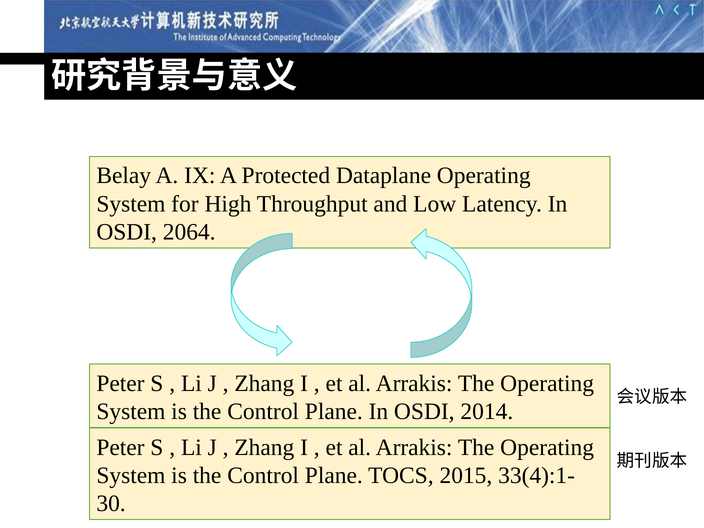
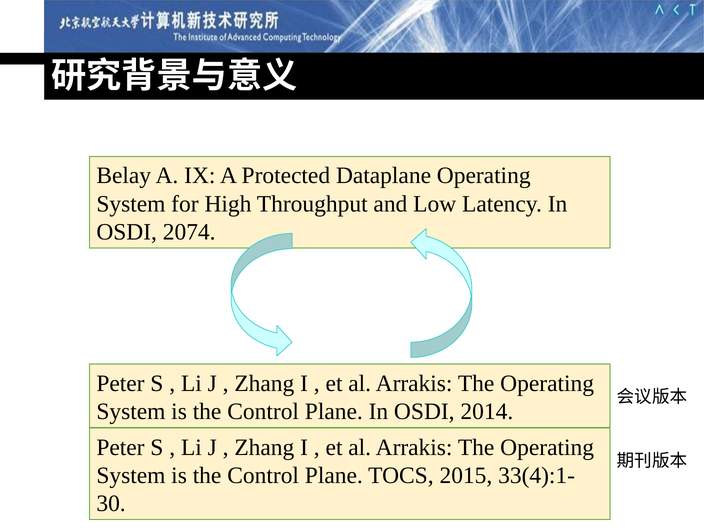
2064: 2064 -> 2074
